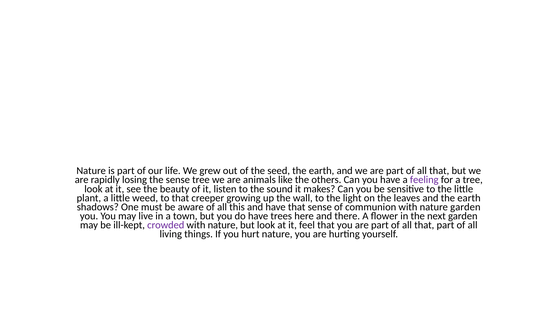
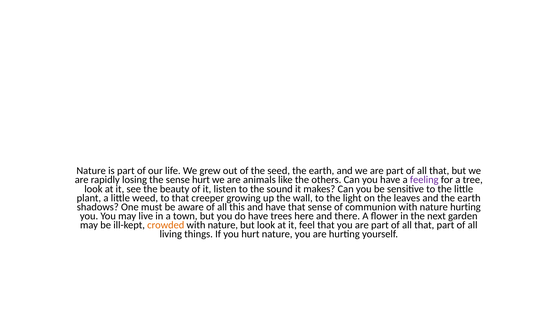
sense tree: tree -> hurt
nature garden: garden -> hurting
crowded colour: purple -> orange
